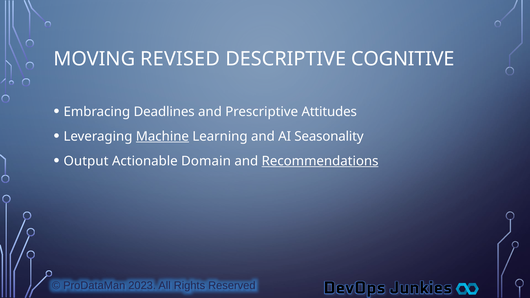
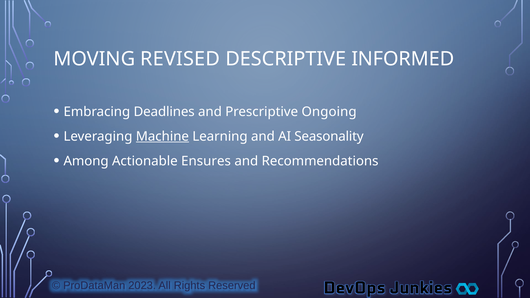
COGNITIVE: COGNITIVE -> INFORMED
Attitudes: Attitudes -> Ongoing
Output: Output -> Among
Domain: Domain -> Ensures
Recommendations underline: present -> none
